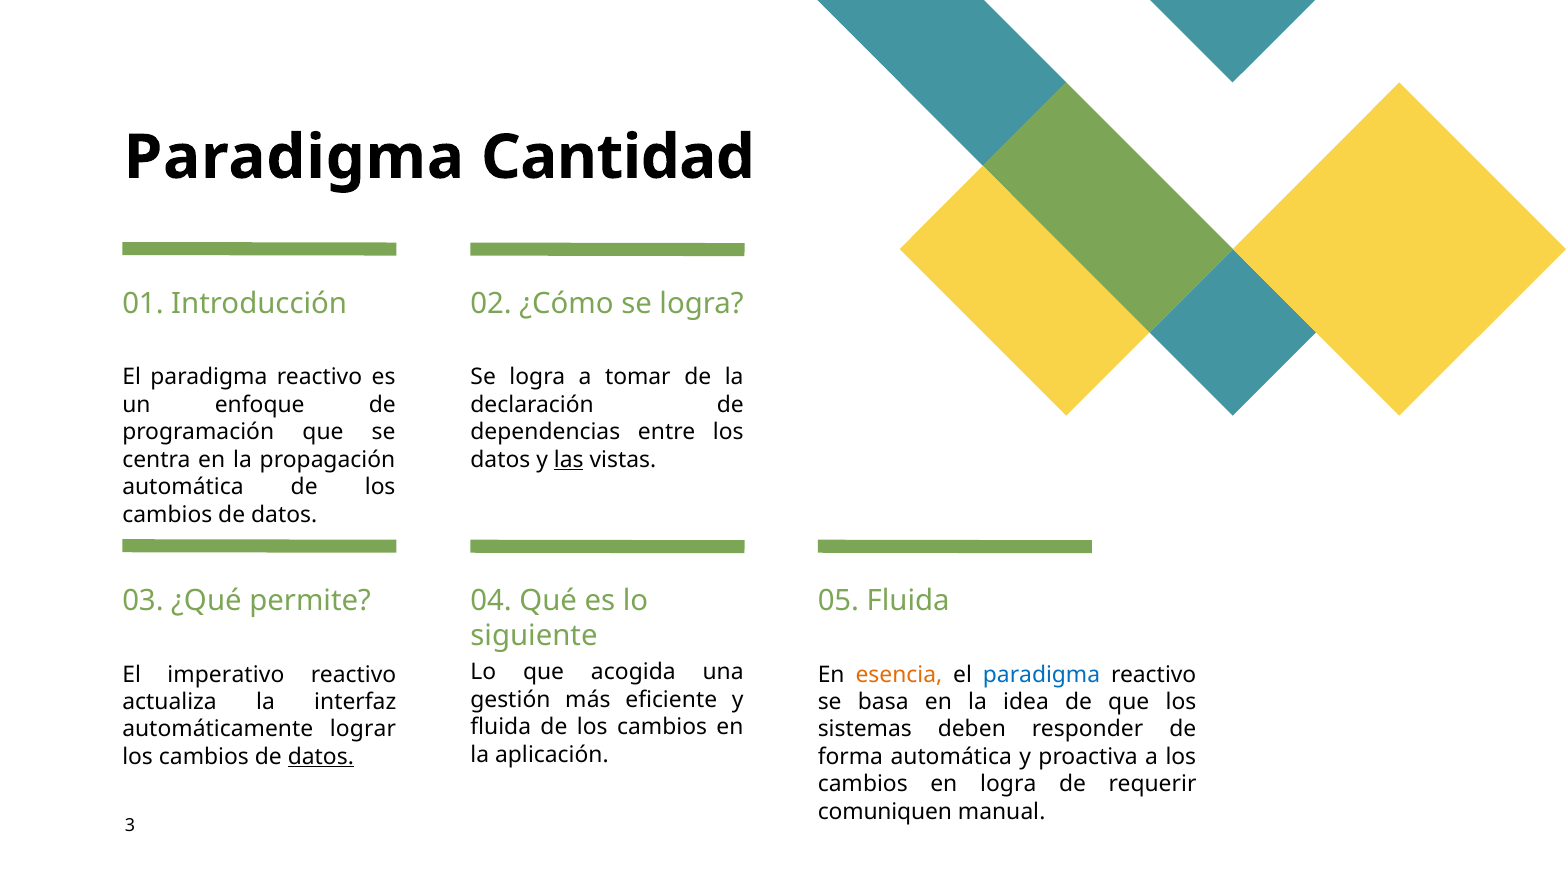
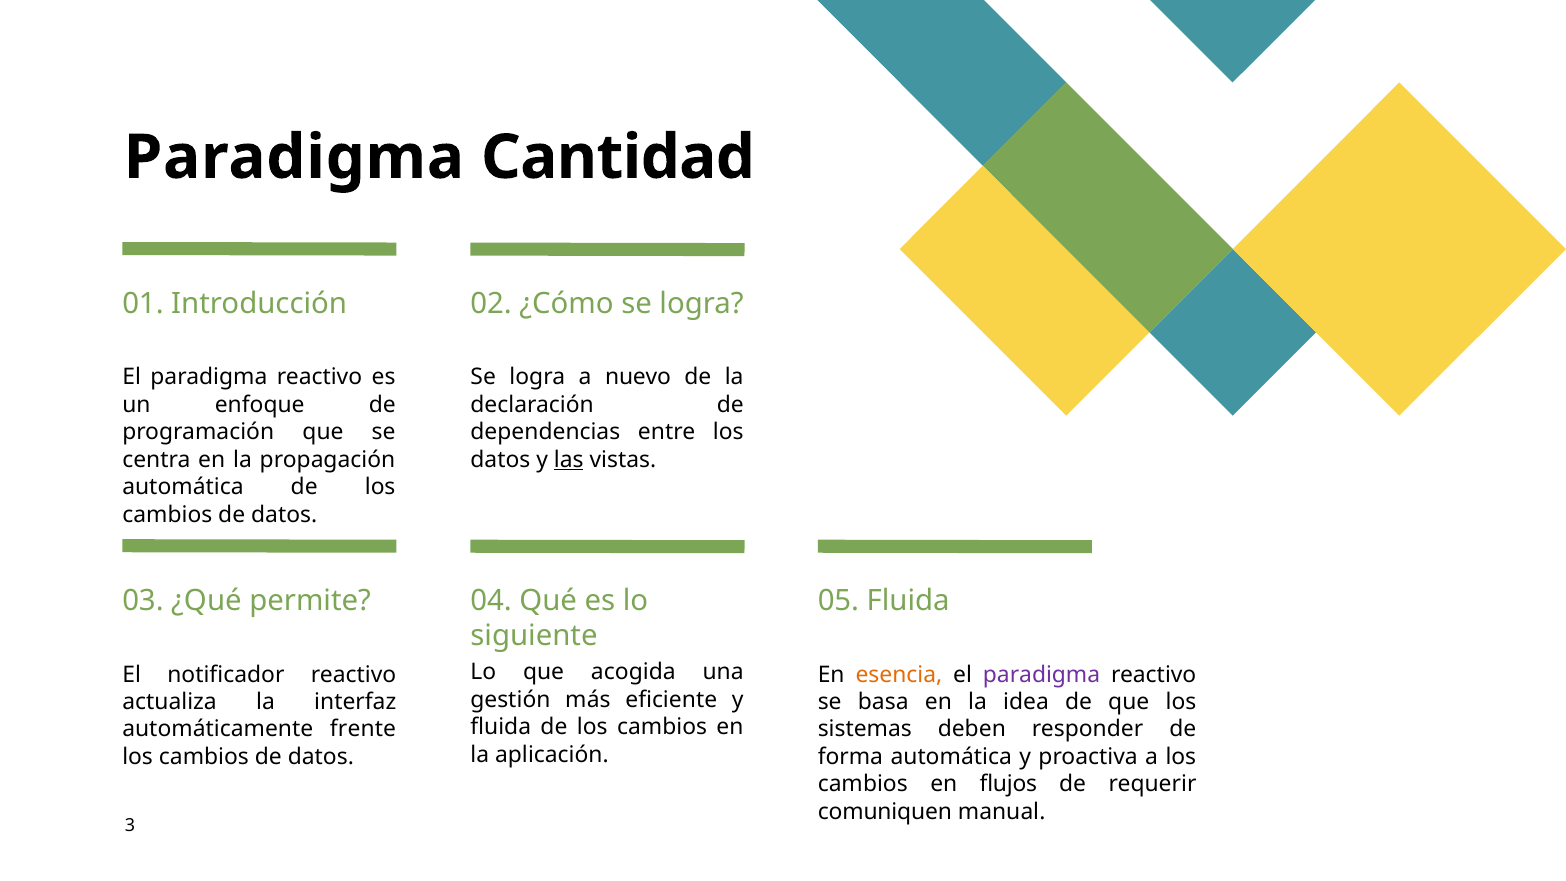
tomar: tomar -> nuevo
imperativo: imperativo -> notificador
paradigma at (1042, 674) colour: blue -> purple
lograr: lograr -> frente
datos at (321, 757) underline: present -> none
en logra: logra -> flujos
